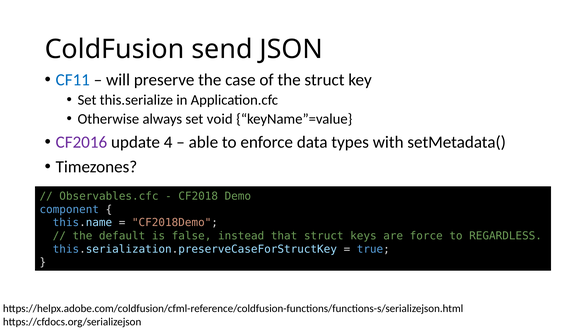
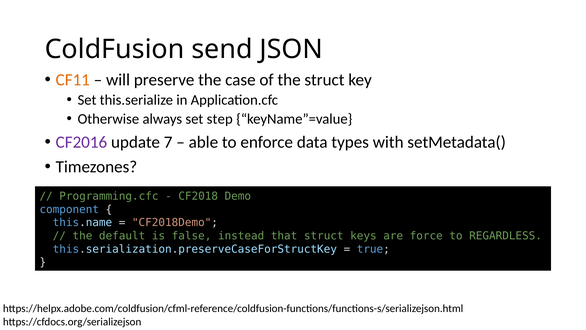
CF11 colour: blue -> orange
void: void -> step
4: 4 -> 7
Observables.cfc: Observables.cfc -> Programming.cfc
